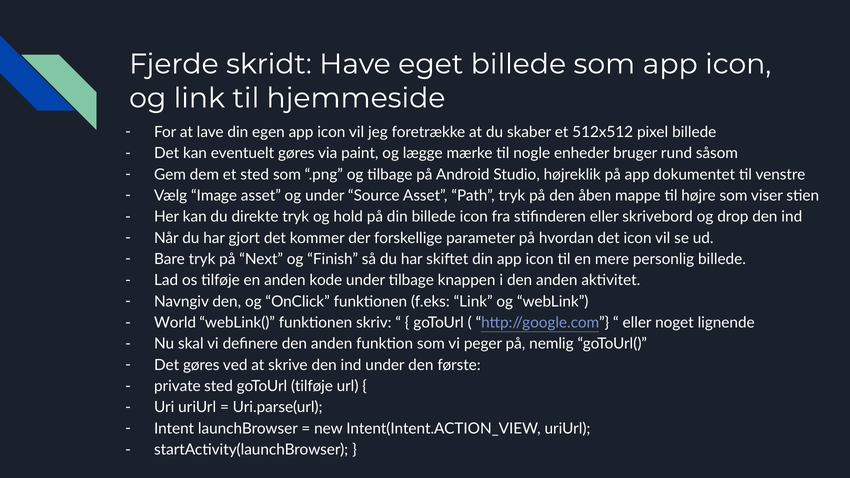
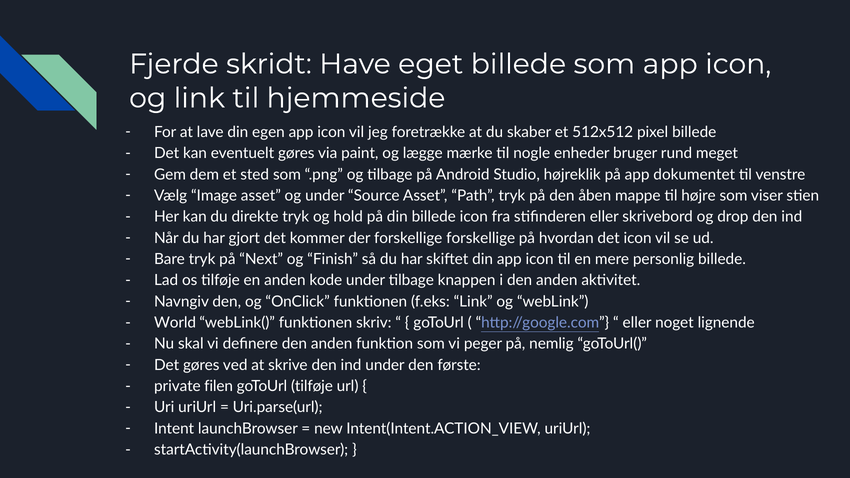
såsom: såsom -> meget
forskellige parameter: parameter -> forskellige
private sted: sted -> filen
